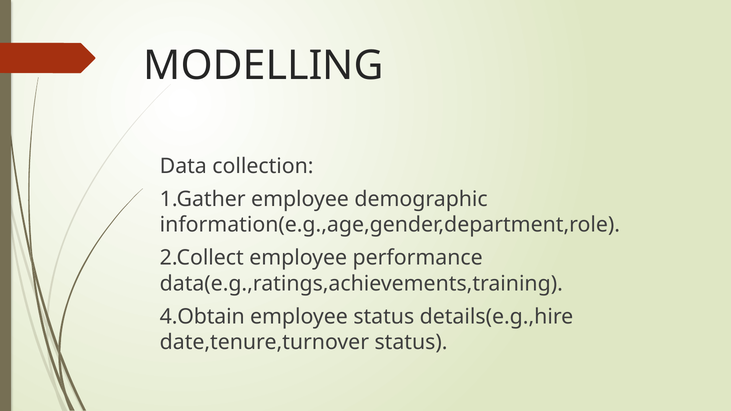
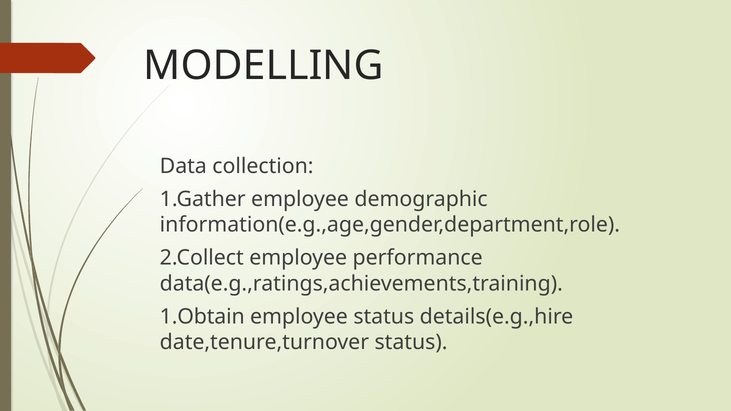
4.Obtain: 4.Obtain -> 1.Obtain
